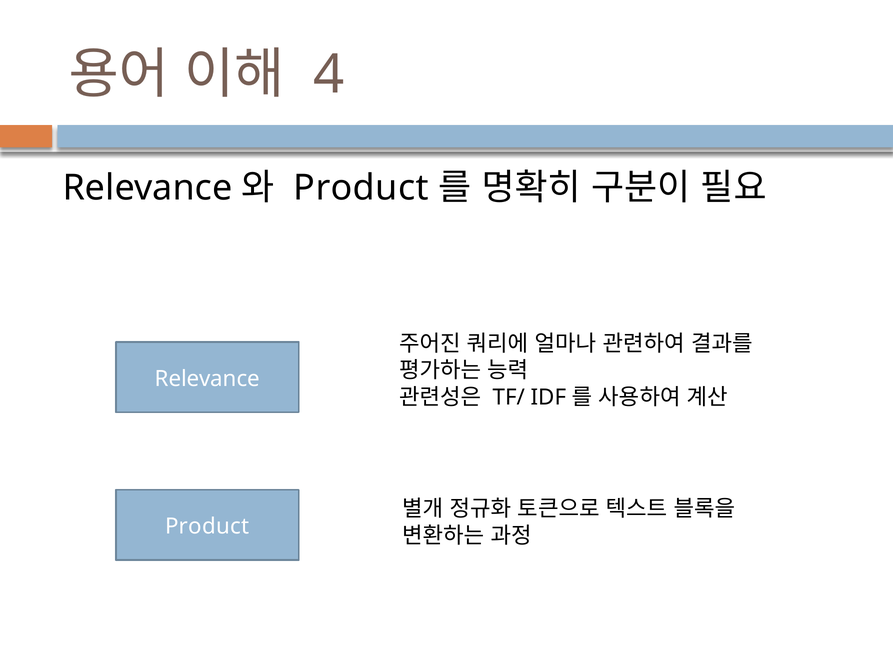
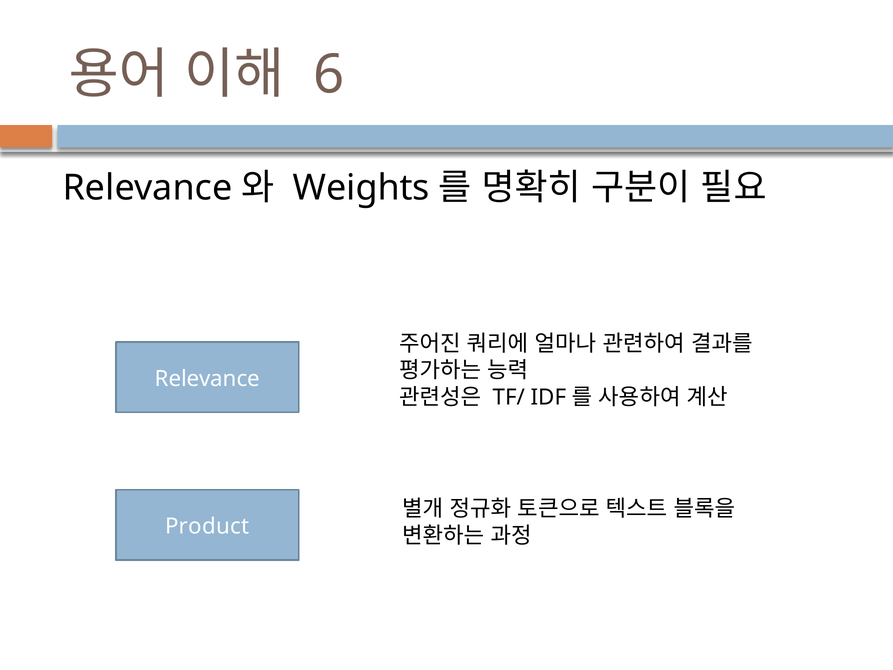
4: 4 -> 6
Product at (361, 188): Product -> Weights
